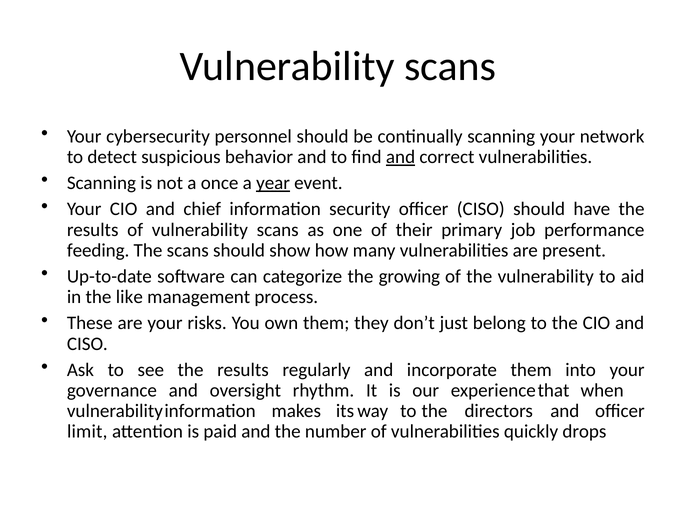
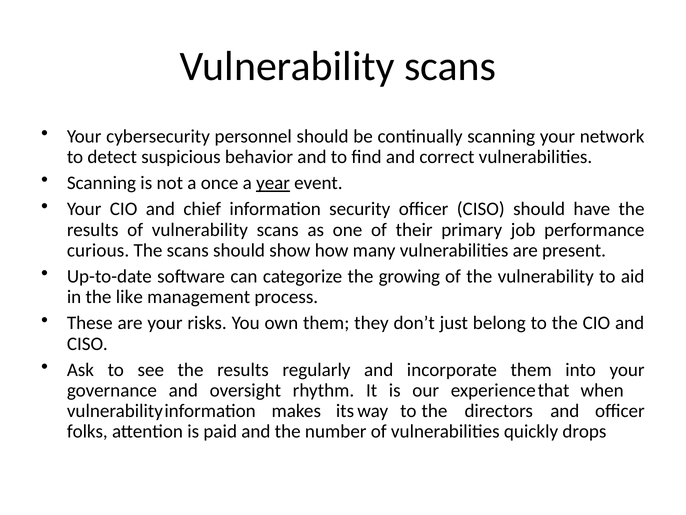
and at (401, 157) underline: present -> none
feeding: feeding -> curious
limit: limit -> folks
